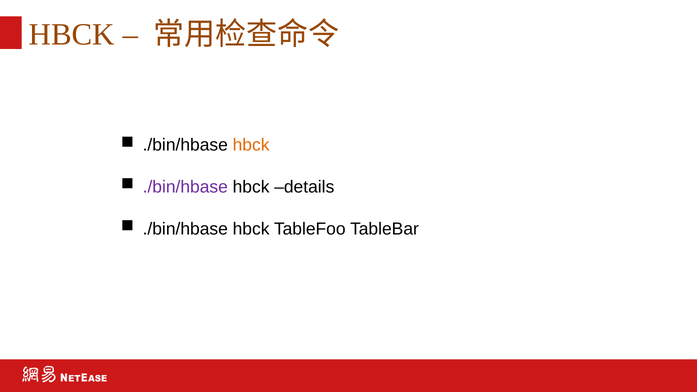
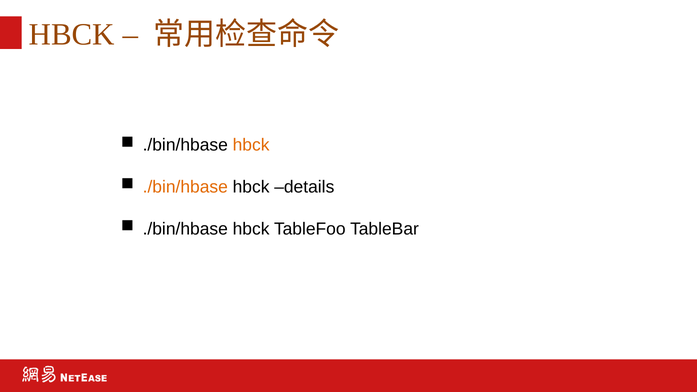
./bin/hbase at (185, 187) colour: purple -> orange
